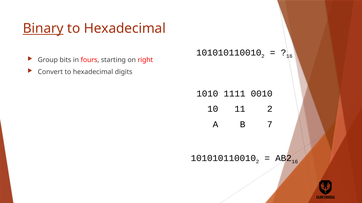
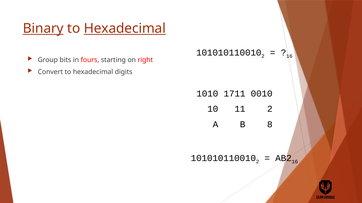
Hexadecimal at (125, 29) underline: none -> present
1111: 1111 -> 1711
7: 7 -> 8
